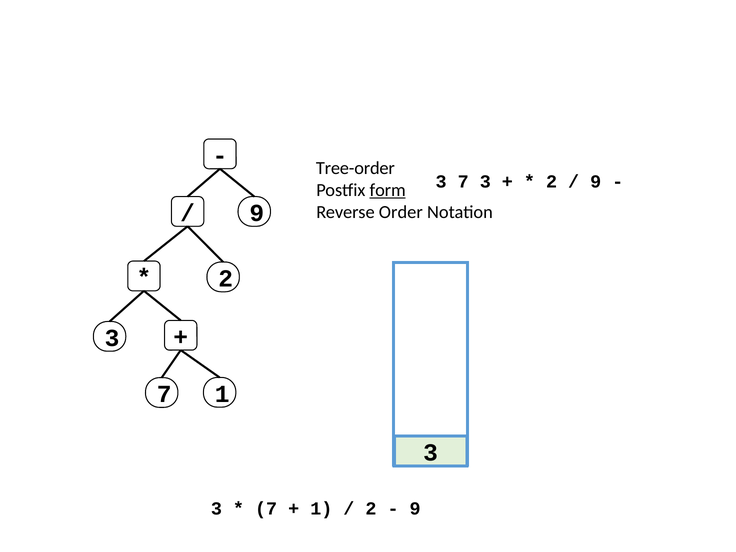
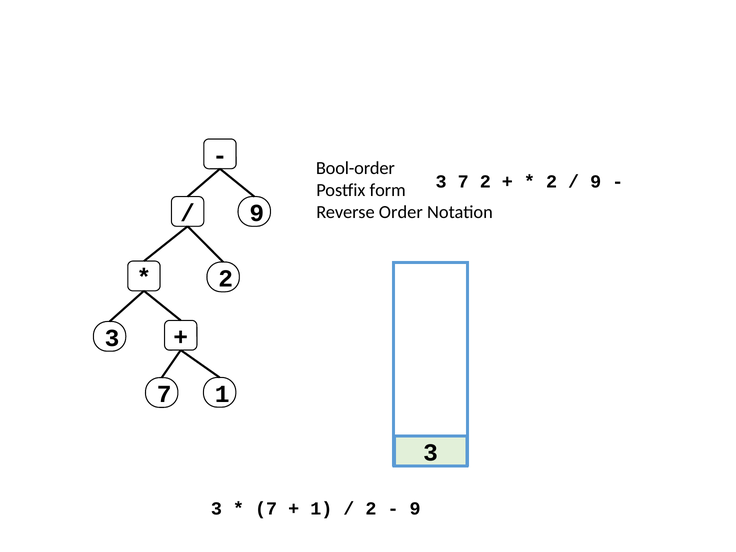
Tree-order: Tree-order -> Bool-order
7 3: 3 -> 2
form underline: present -> none
